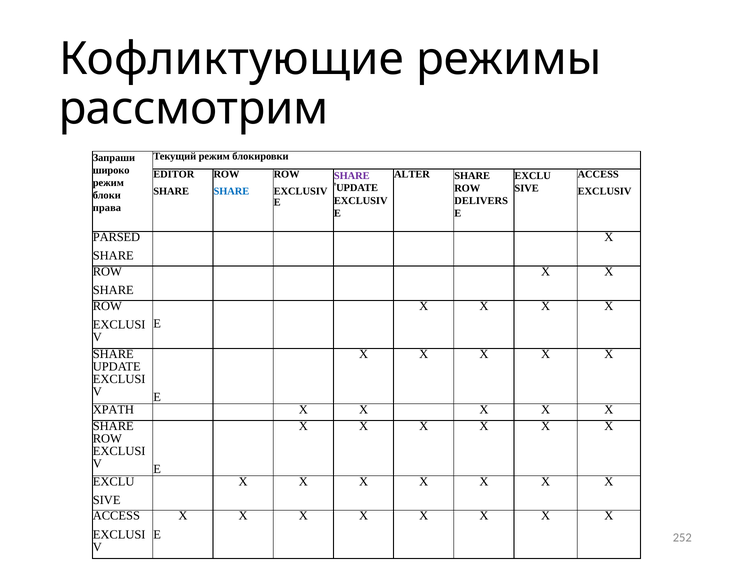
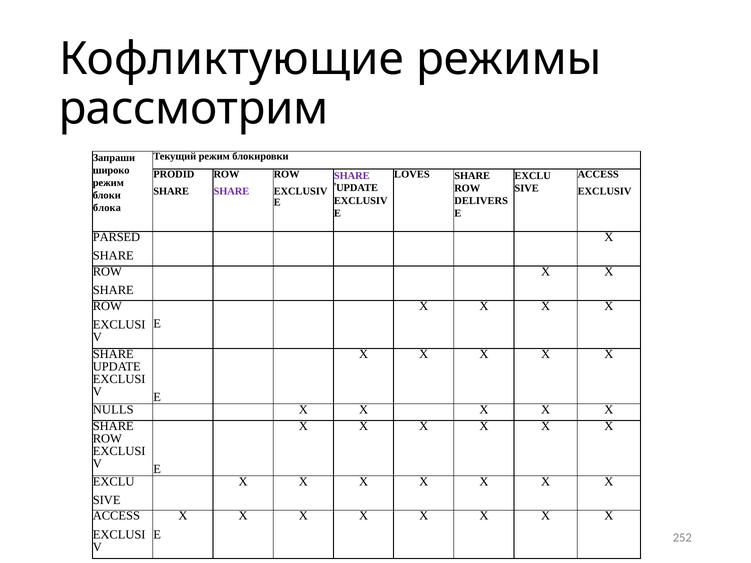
EDITOR: EDITOR -> PRODID
ALTER: ALTER -> LOVES
SHARE at (231, 191) colour: blue -> purple
права: права -> блока
XPATH: XPATH -> NULLS
